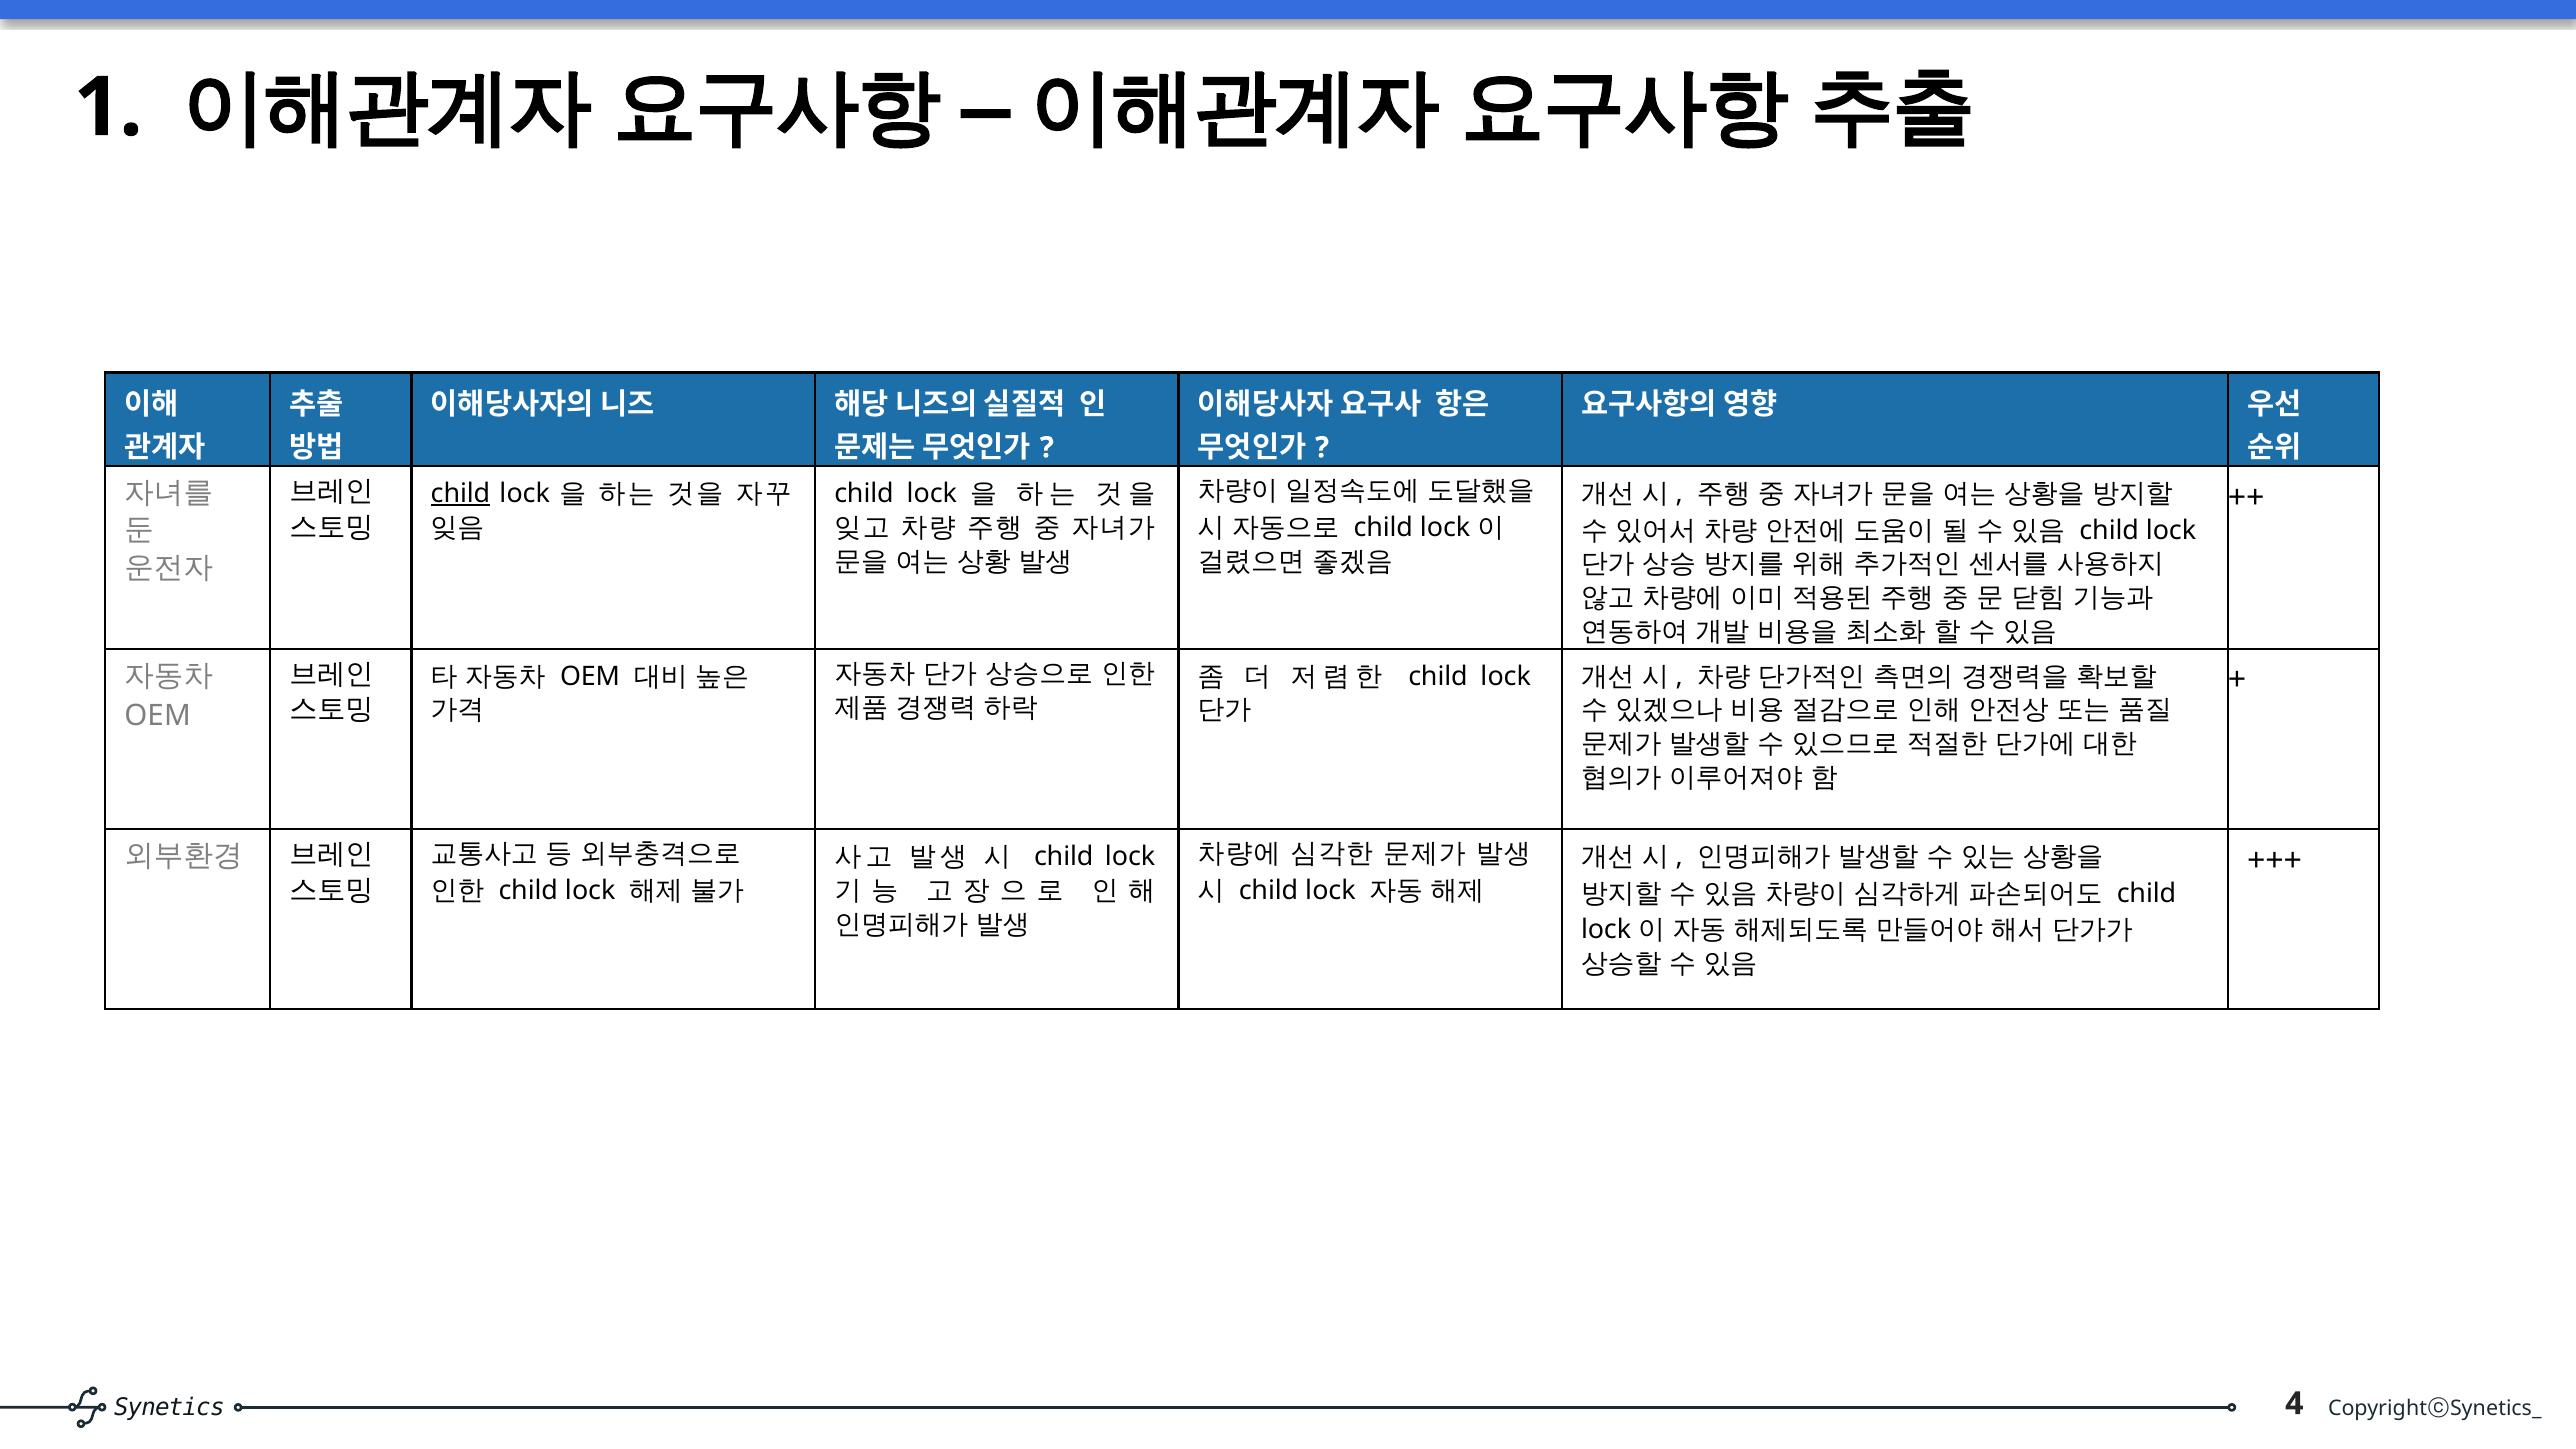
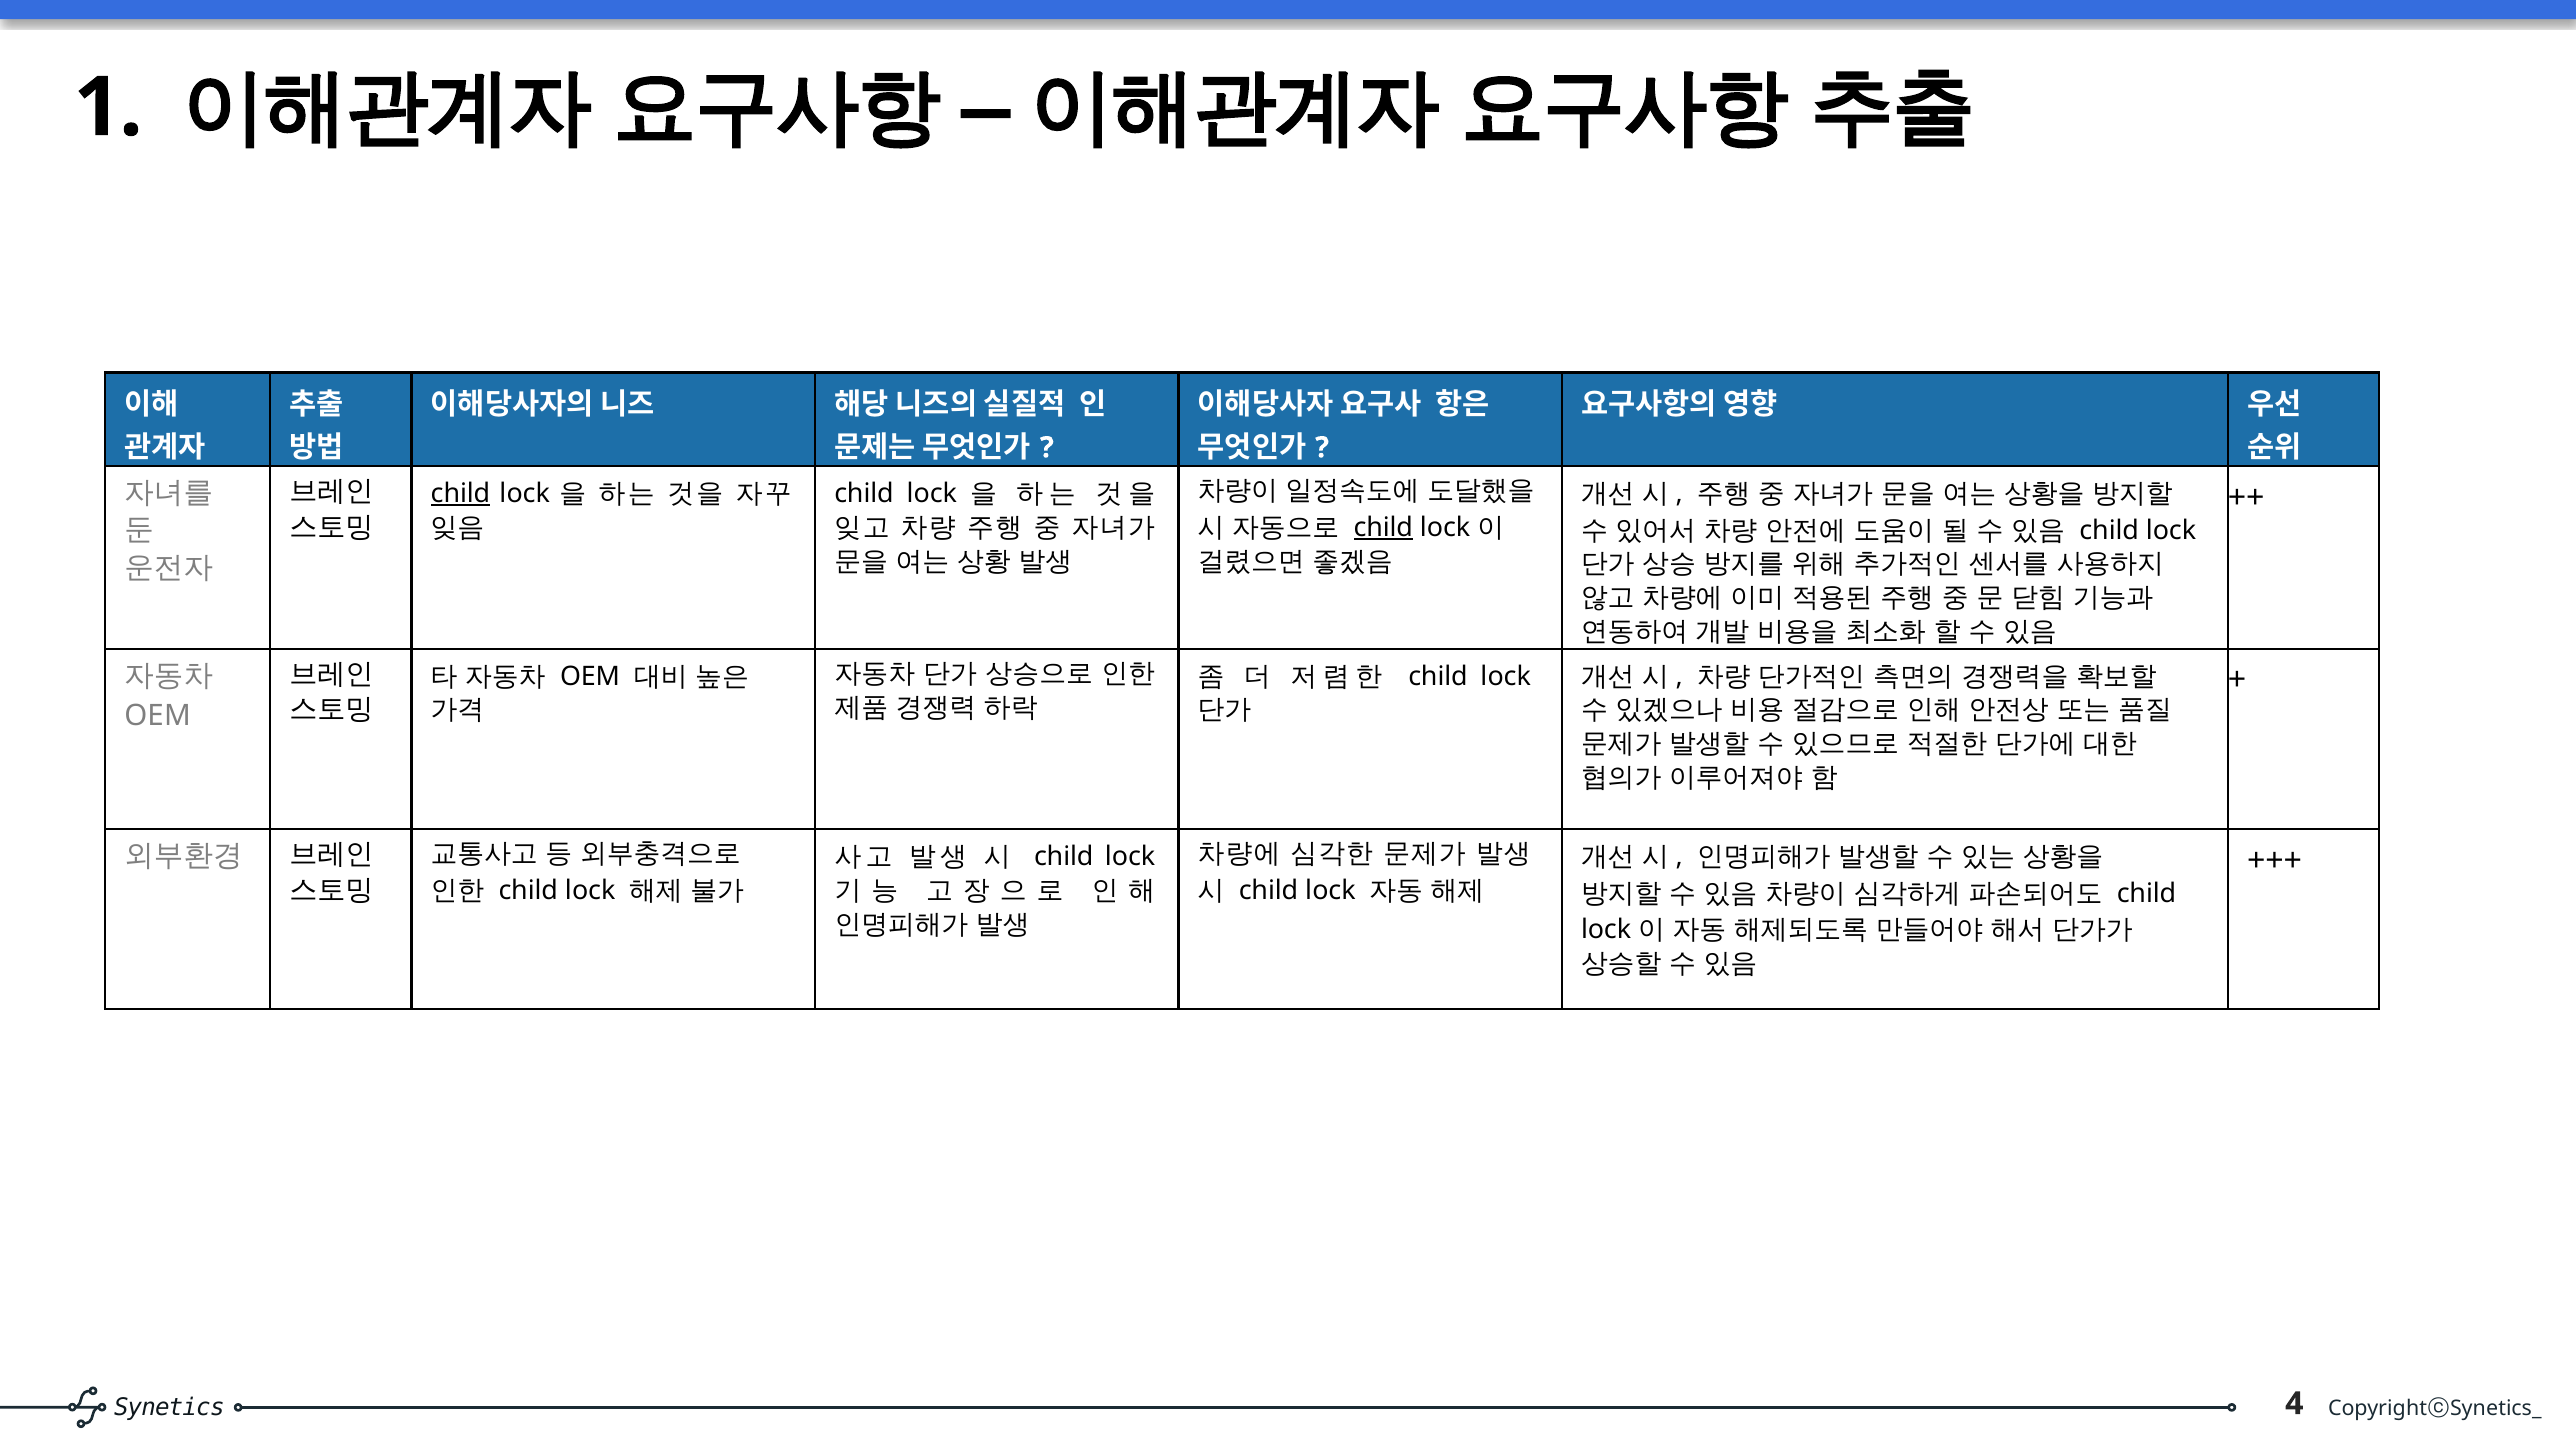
child at (1383, 527) underline: none -> present
